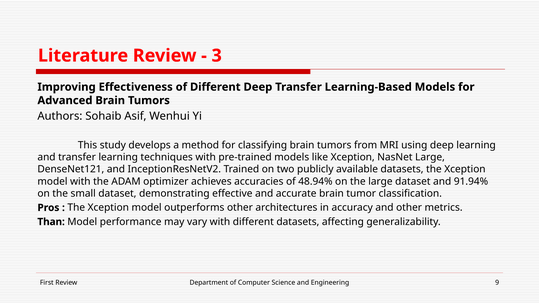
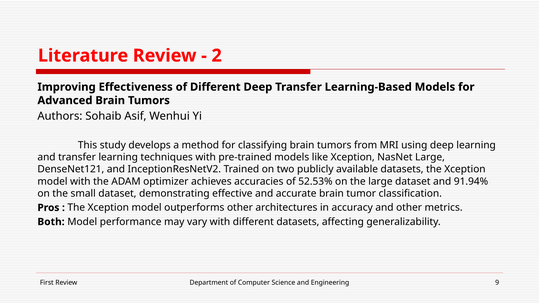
3: 3 -> 2
48.94%: 48.94% -> 52.53%
Than: Than -> Both
